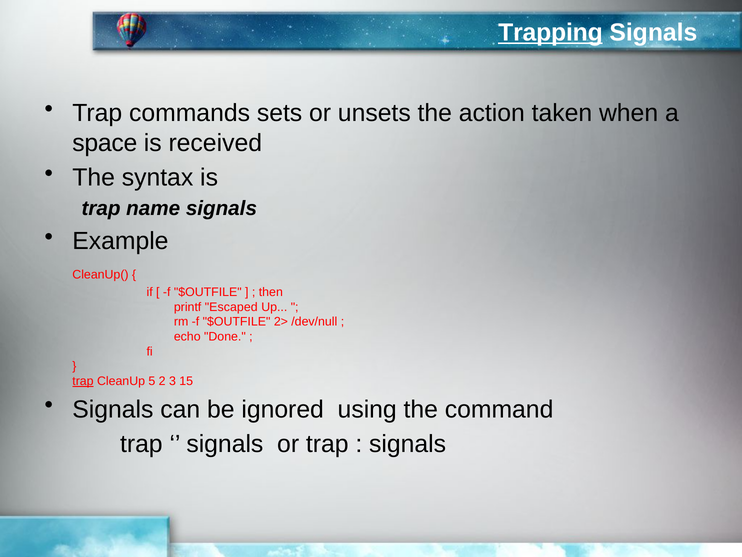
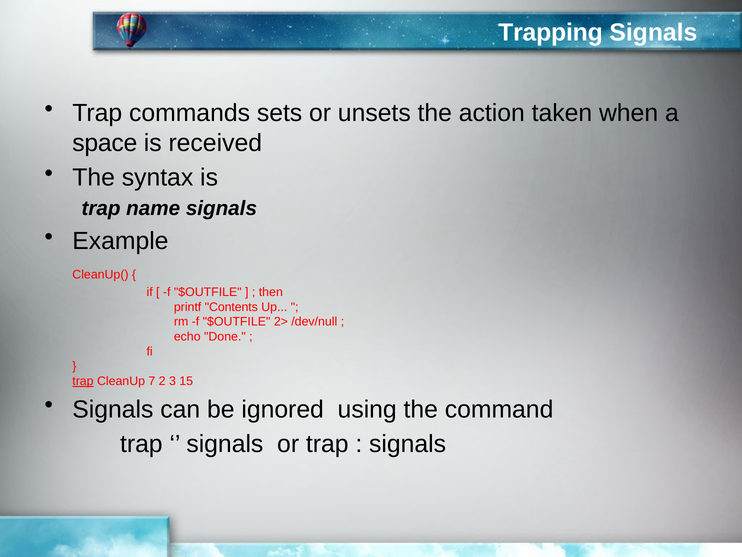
Trapping underline: present -> none
Escaped: Escaped -> Contents
5: 5 -> 7
